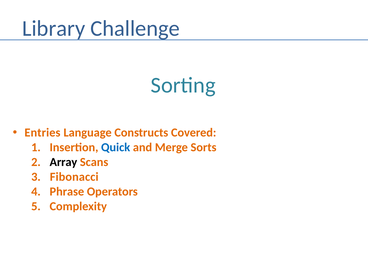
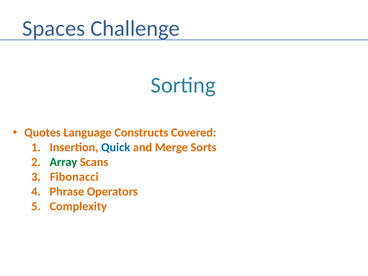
Library: Library -> Spaces
Entries: Entries -> Quotes
Array colour: black -> green
